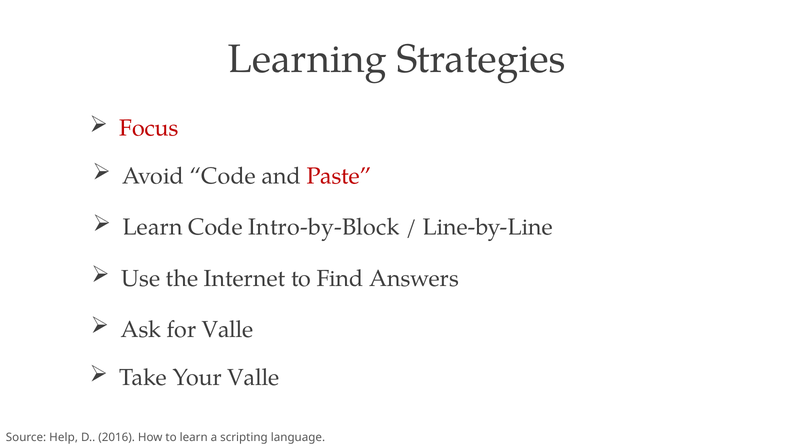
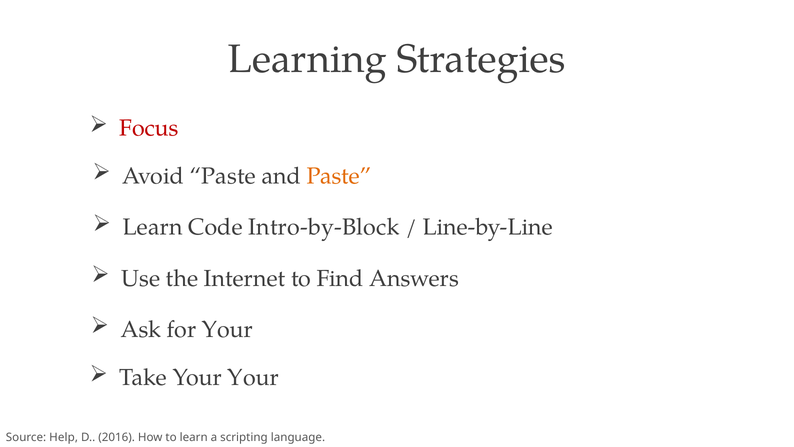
Avoid Code: Code -> Paste
Paste at (339, 176) colour: red -> orange
for Valle: Valle -> Your
Your Valle: Valle -> Your
